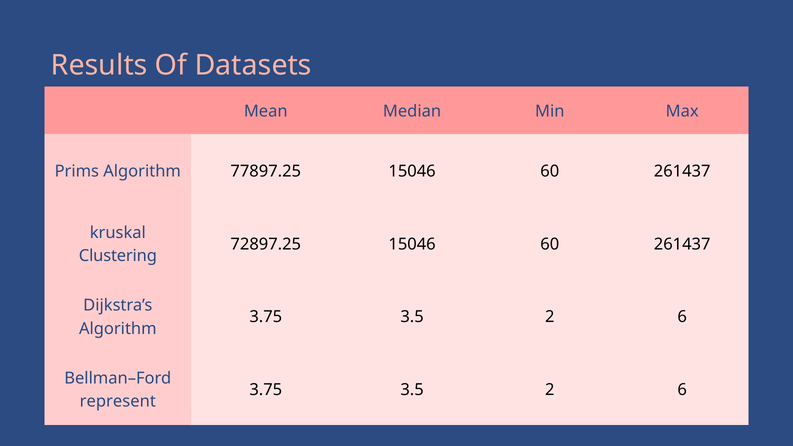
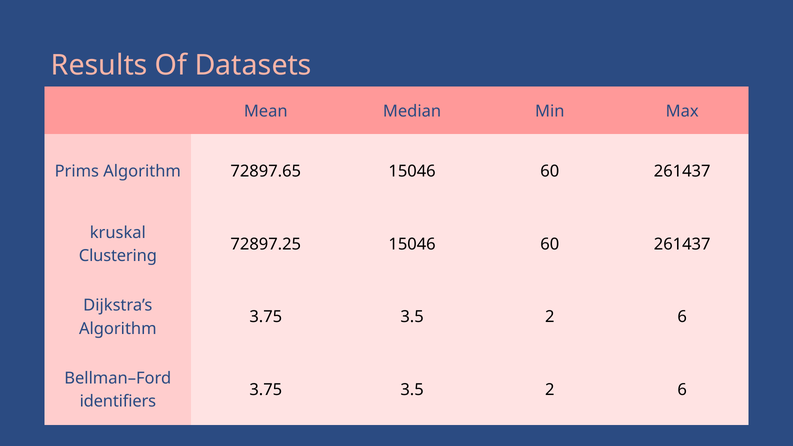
77897.25: 77897.25 -> 72897.65
represent: represent -> identifiers
